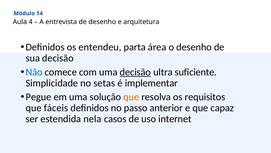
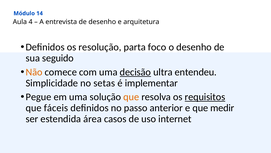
entendeu: entendeu -> resolução
área: área -> foco
sua decisão: decisão -> seguido
Não colour: blue -> orange
suficiente: suficiente -> entendeu
requisitos underline: none -> present
capaz: capaz -> medir
nela: nela -> área
